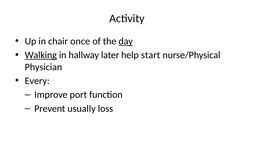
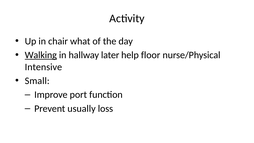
once: once -> what
day underline: present -> none
start: start -> floor
Physician: Physician -> Intensive
Every: Every -> Small
